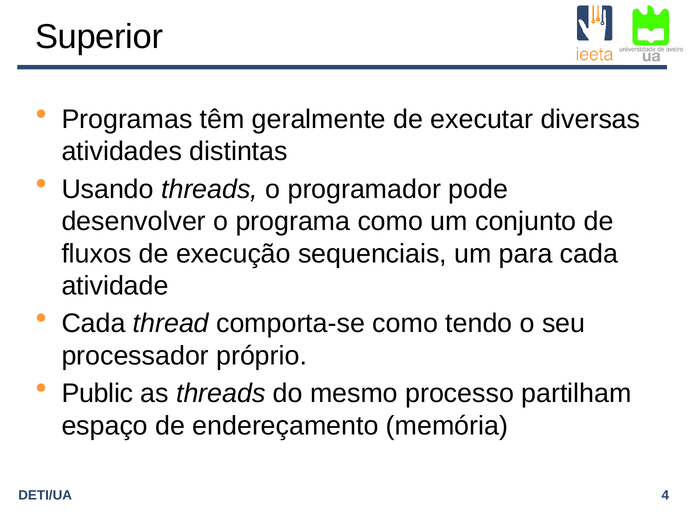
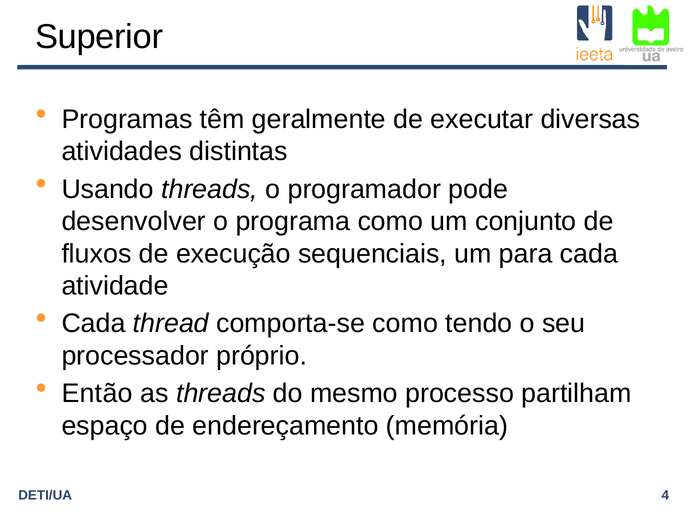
Public: Public -> Então
